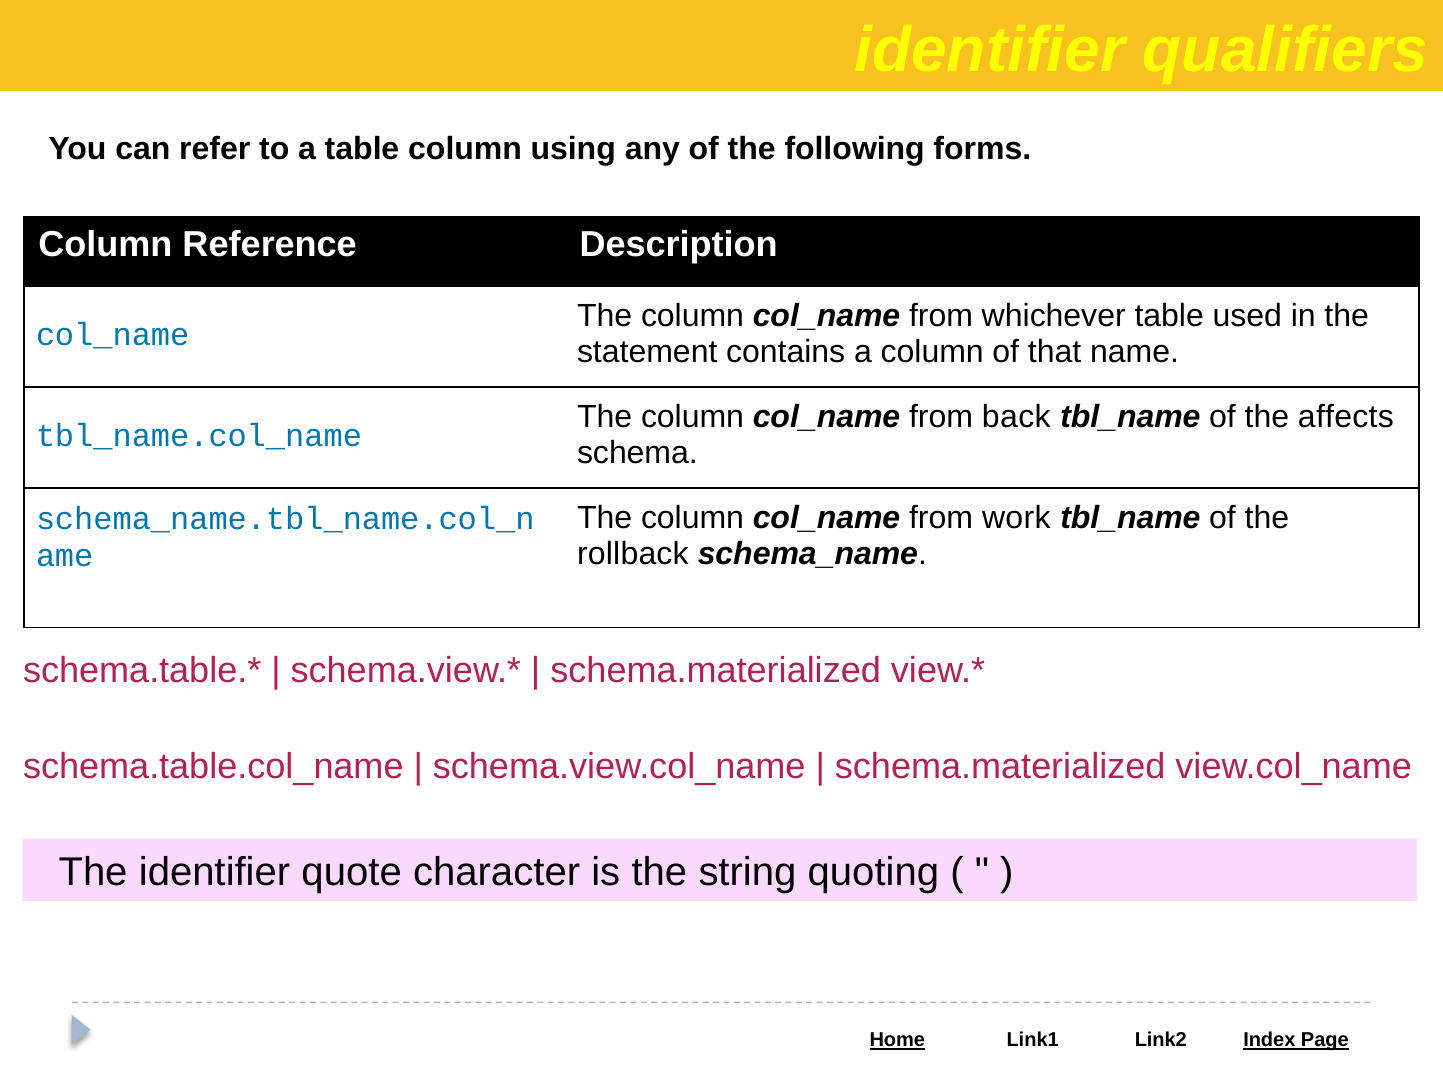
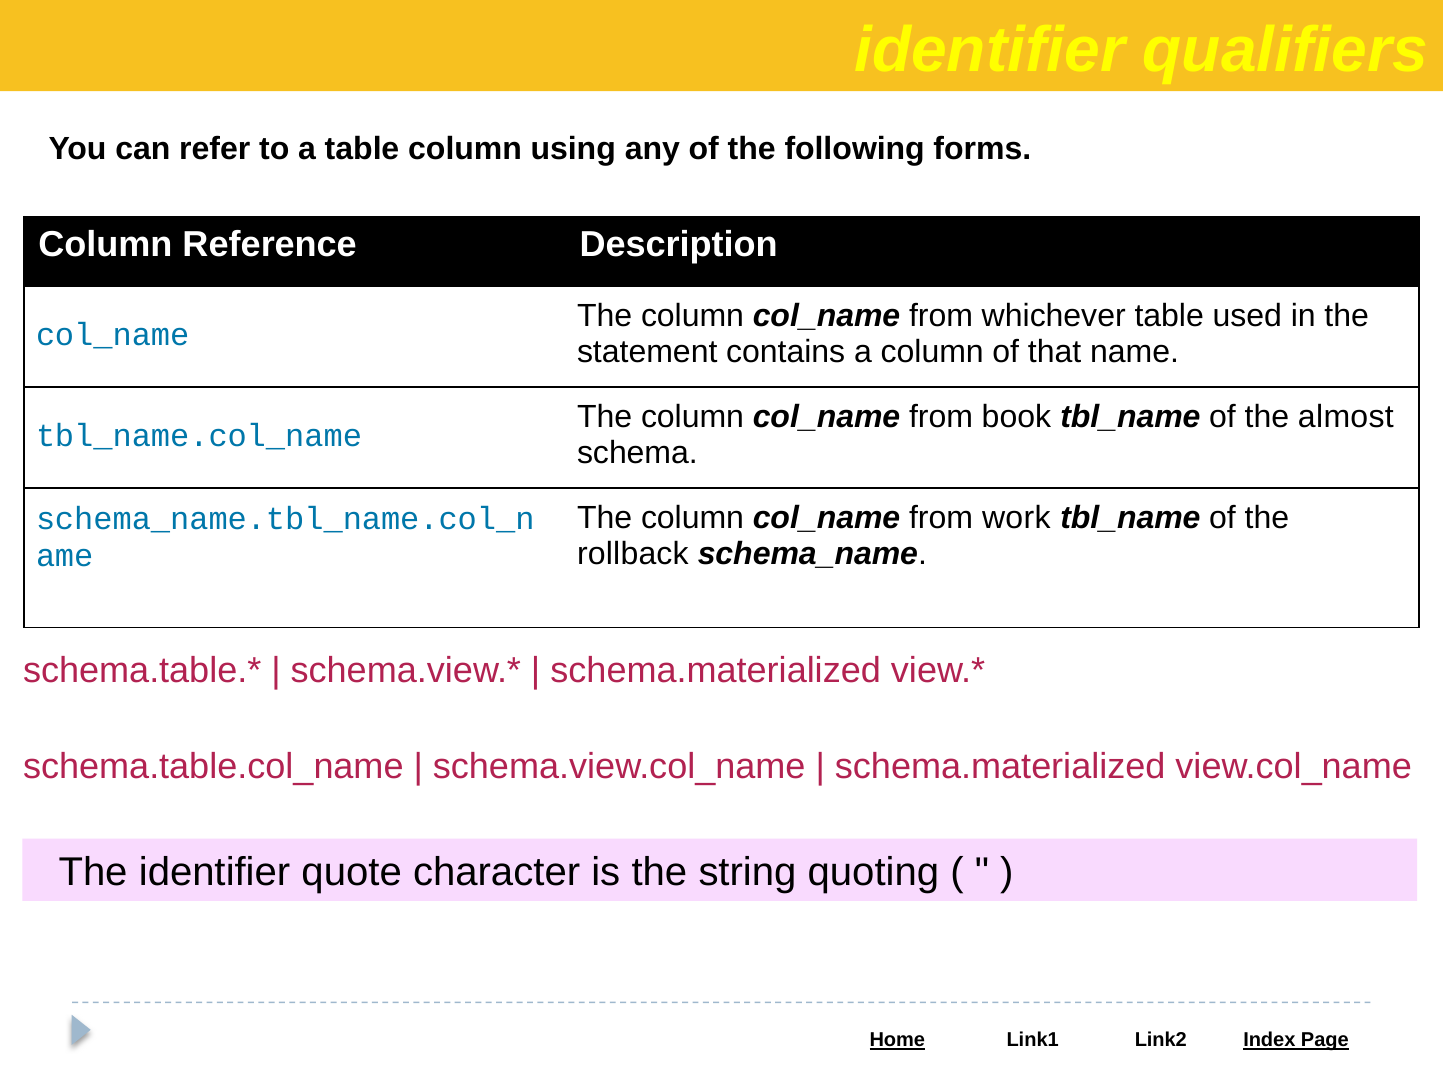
back: back -> book
affects: affects -> almost
